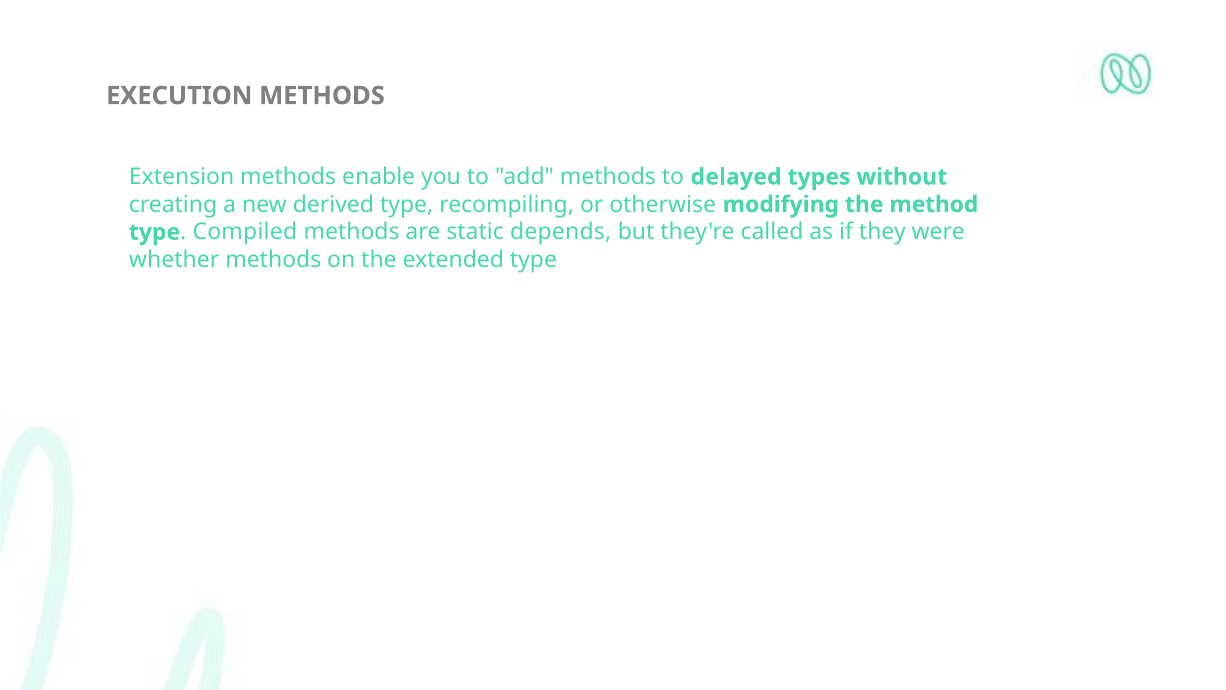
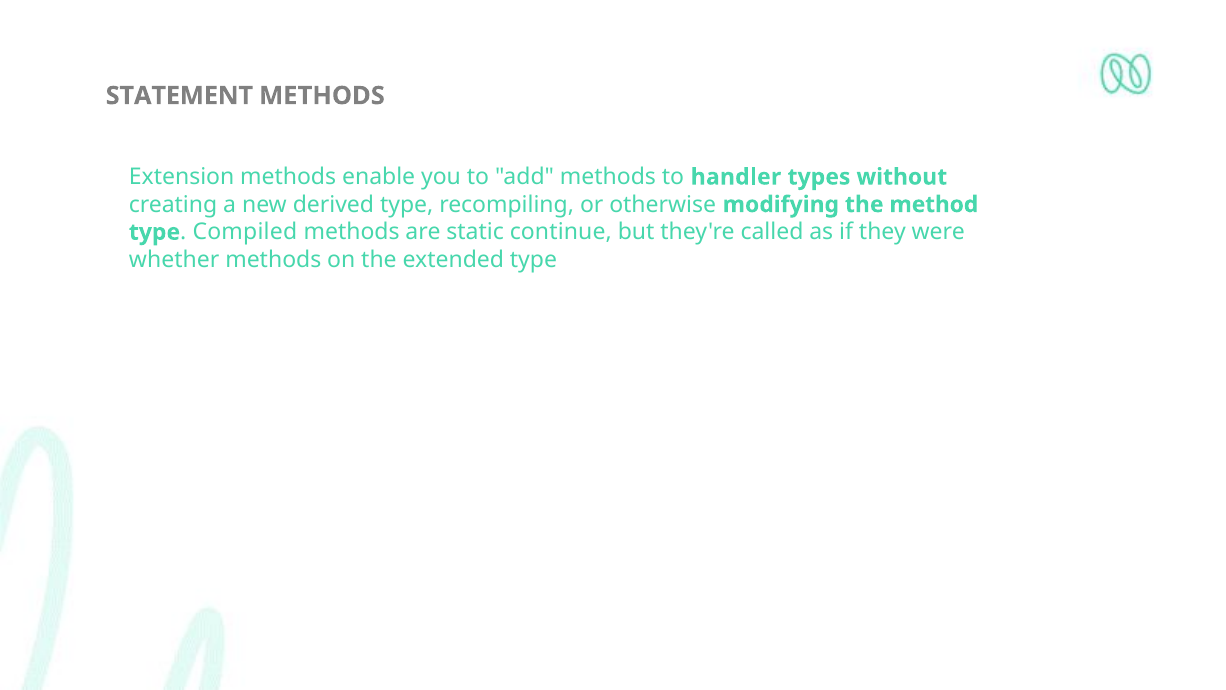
EXECUTION: EXECUTION -> STATEMENT
delayed: delayed -> handler
depends: depends -> continue
